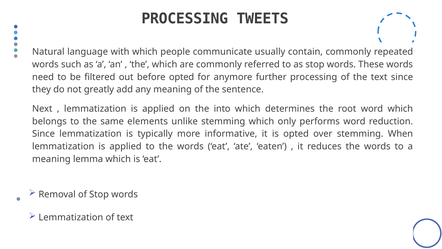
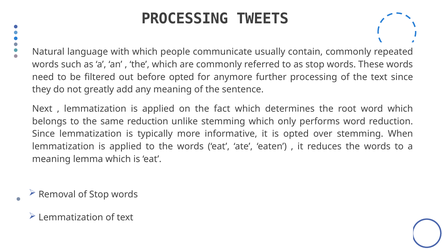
into: into -> fact
same elements: elements -> reduction
